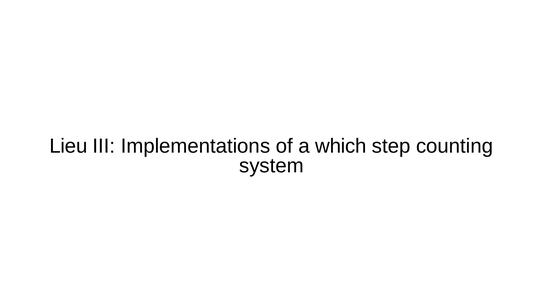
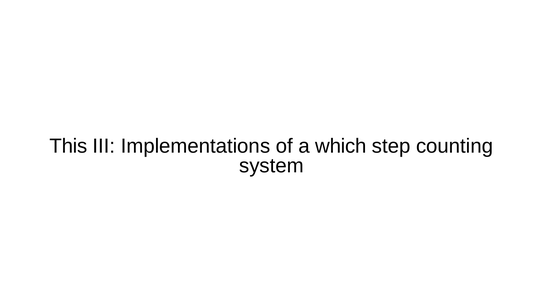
Lieu: Lieu -> This
